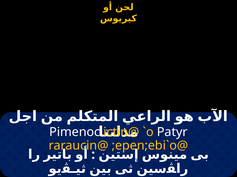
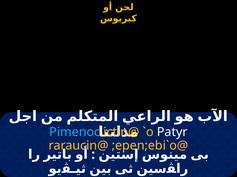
Pimenoc colour: white -> light blue
